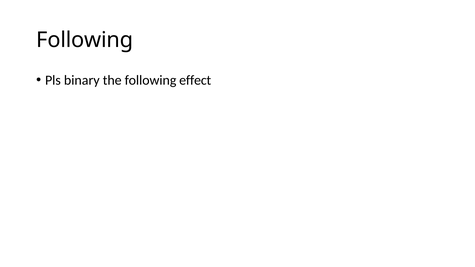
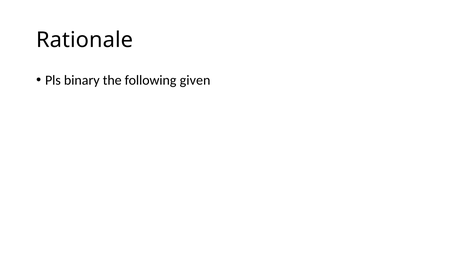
Following at (85, 40): Following -> Rationale
effect: effect -> given
